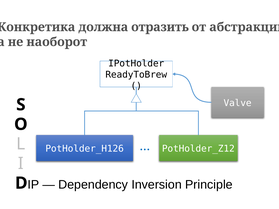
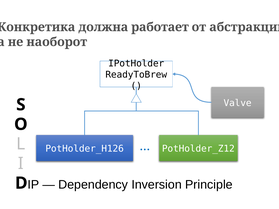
отразить: отразить -> работает
